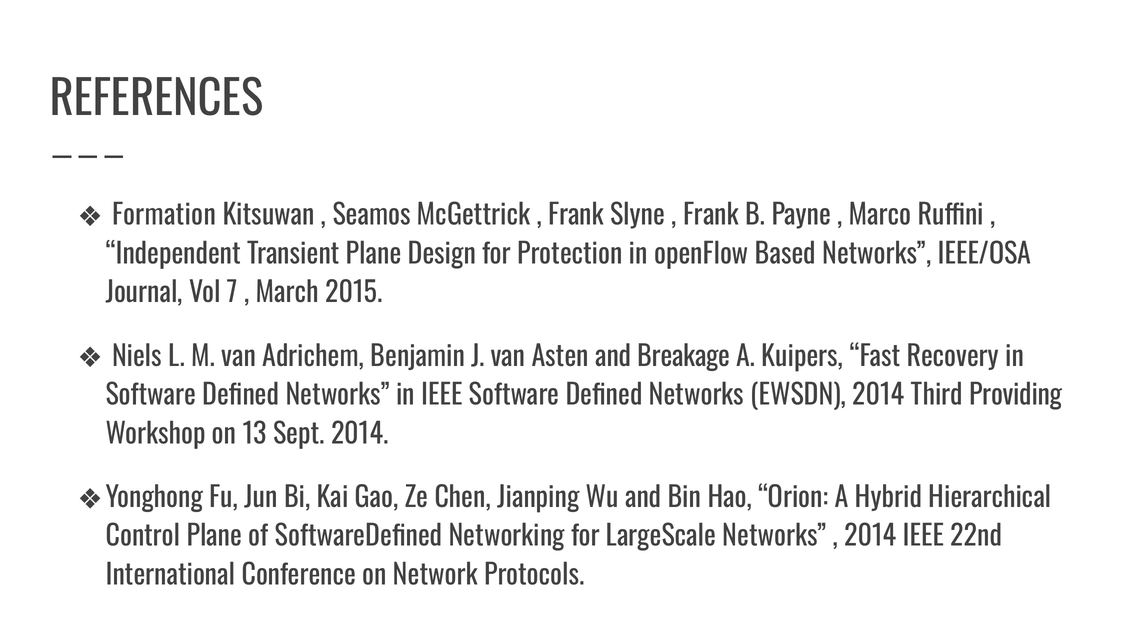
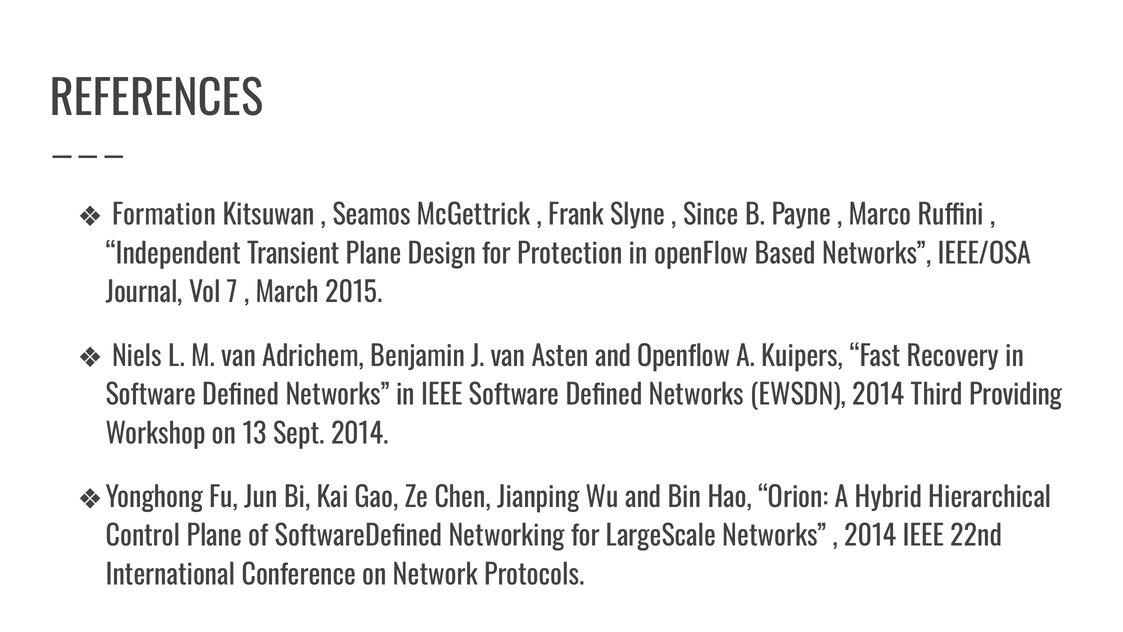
Frank at (711, 215): Frank -> Since
and Breakage: Breakage -> Openflow
